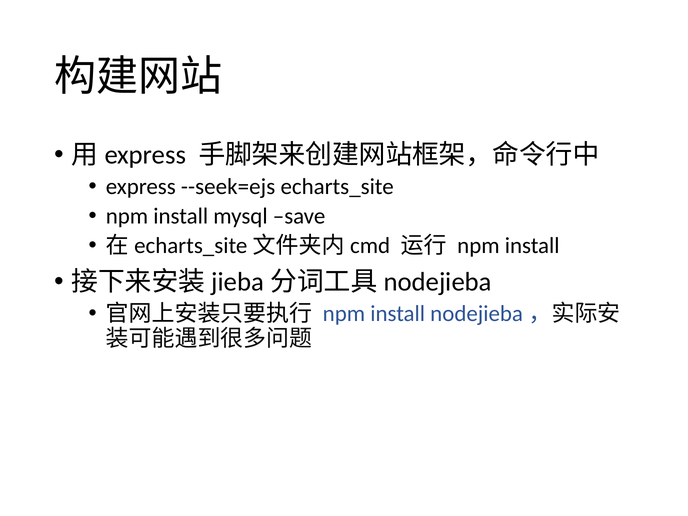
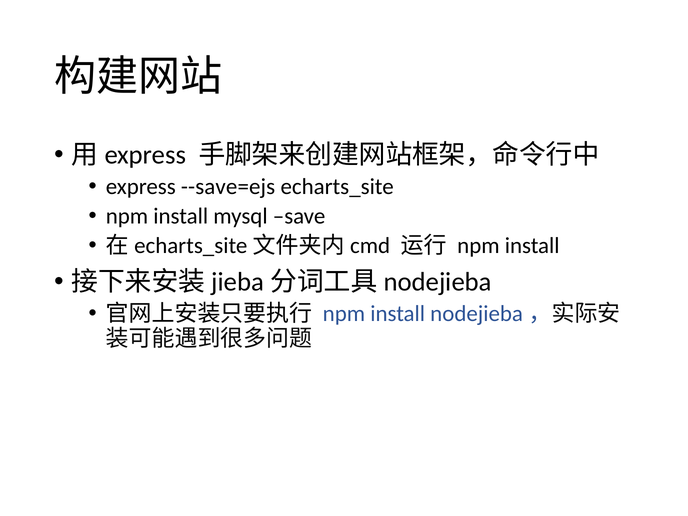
--seek=ejs: --seek=ejs -> --save=ejs
